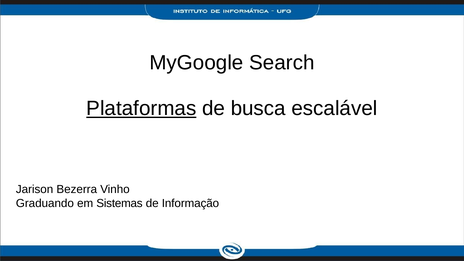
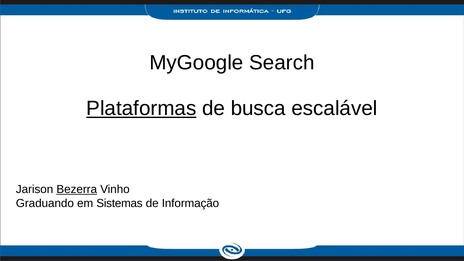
Bezerra underline: none -> present
